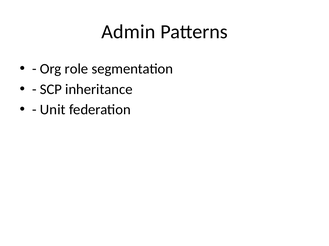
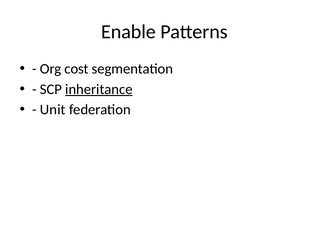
Admin: Admin -> Enable
role: role -> cost
inheritance underline: none -> present
